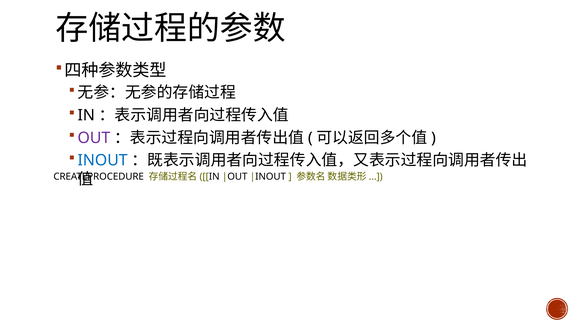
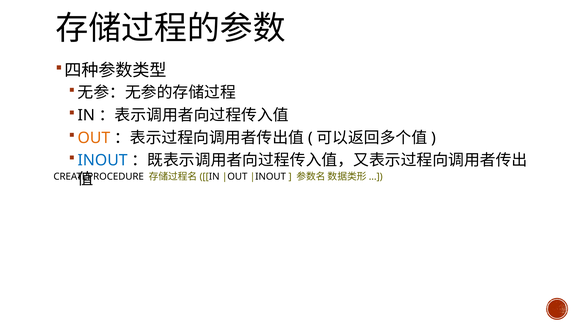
OUT colour: purple -> orange
